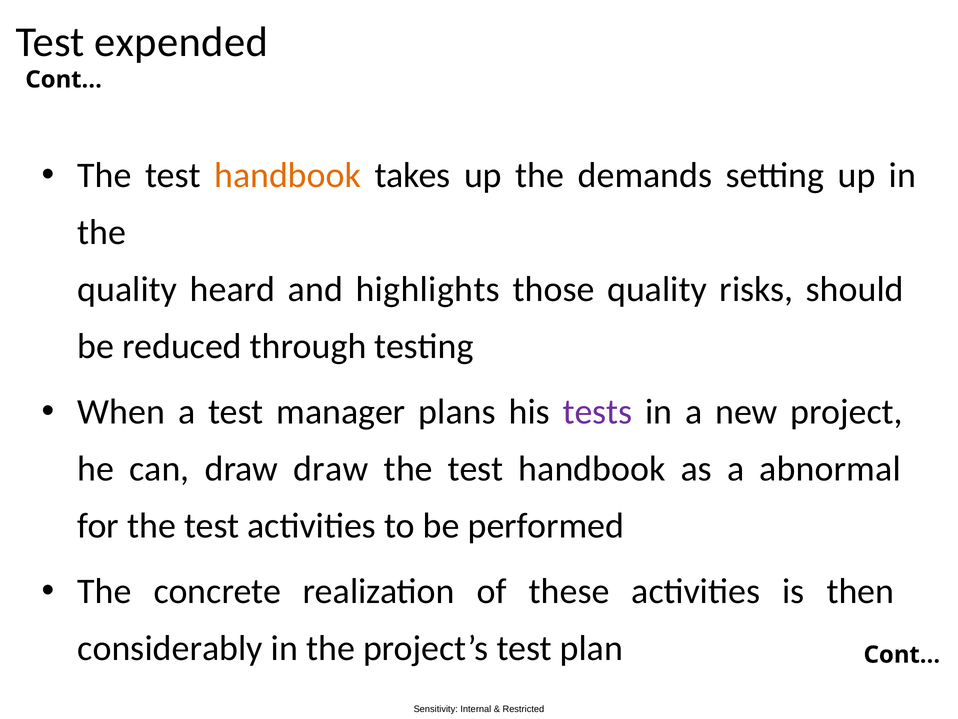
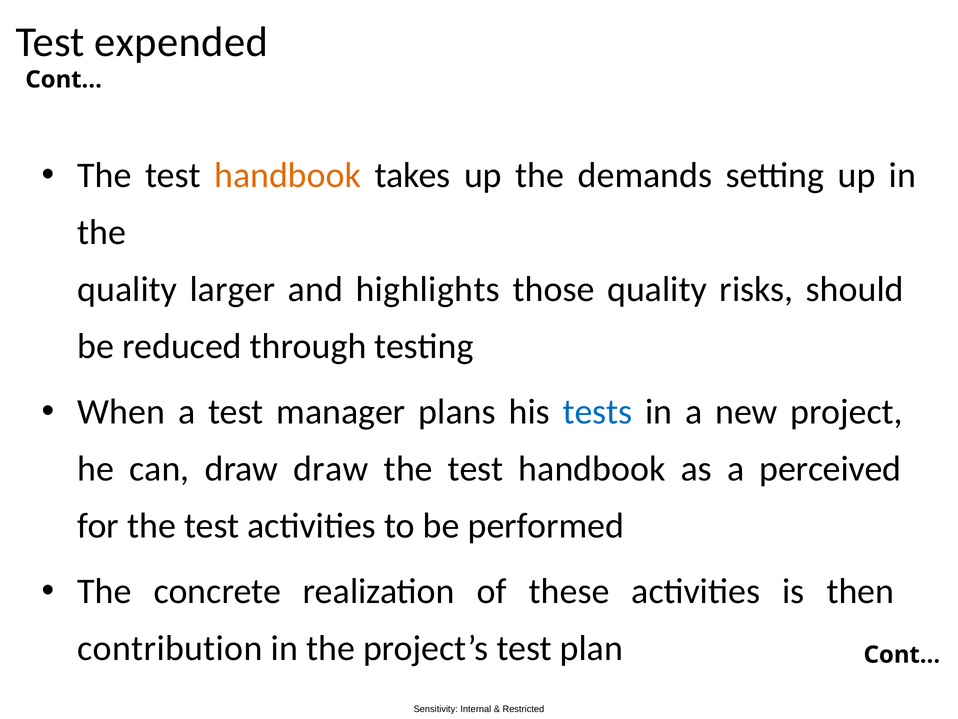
heard: heard -> larger
tests colour: purple -> blue
abnormal: abnormal -> perceived
considerably: considerably -> contribution
